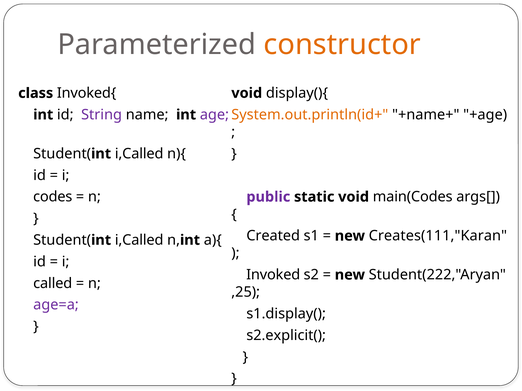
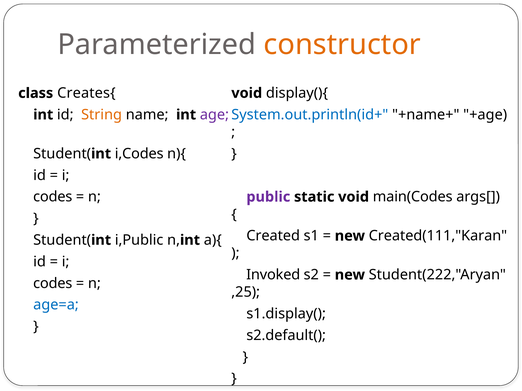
Invoked{: Invoked{ -> Creates{
System.out.println(id+ colour: orange -> blue
String colour: purple -> orange
i,Called at (139, 154): i,Called -> i,Codes
Creates(111,"Karan: Creates(111,"Karan -> Created(111,"Karan
i,Called at (139, 240): i,Called -> i,Public
called at (53, 284): called -> codes
age=a colour: purple -> blue
s2.explicit(: s2.explicit( -> s2.default(
